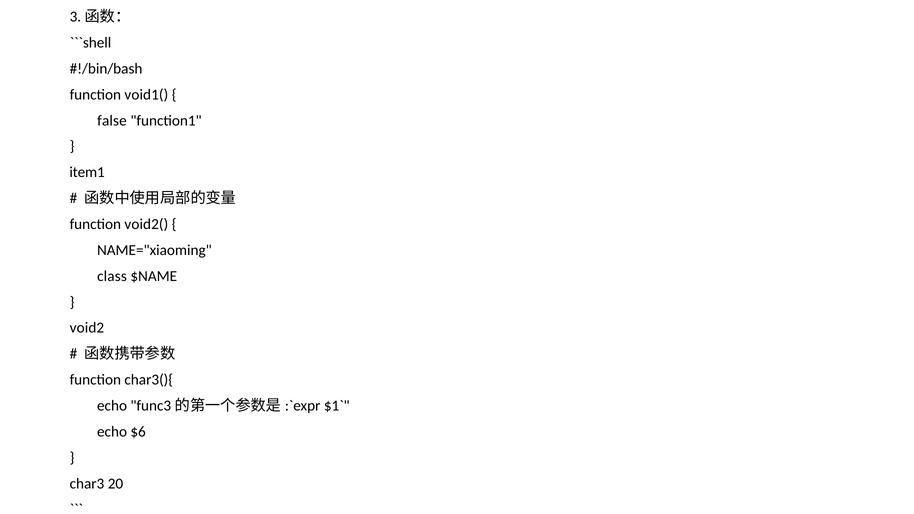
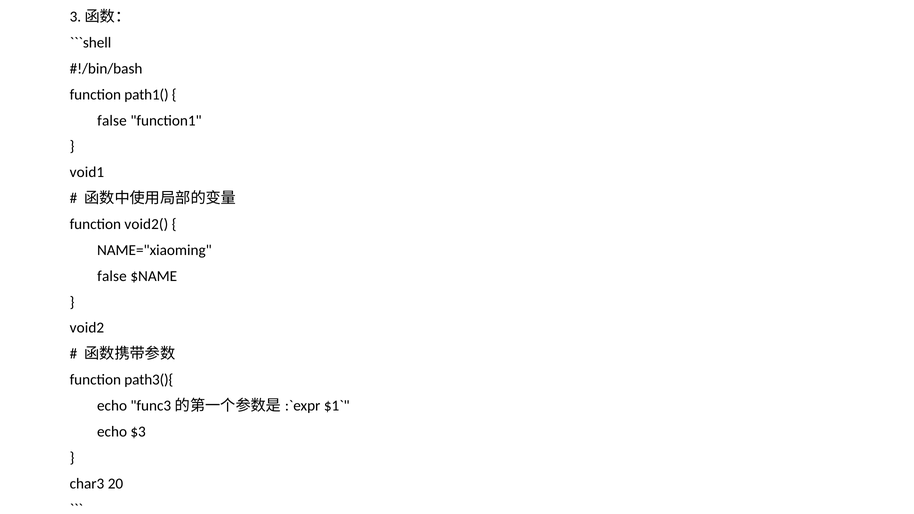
void1(: void1( -> path1(
item1: item1 -> void1
class at (112, 276): class -> false
char3(){: char3(){ -> path3(){
$6: $6 -> $3
